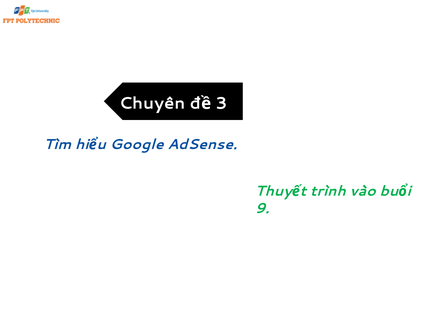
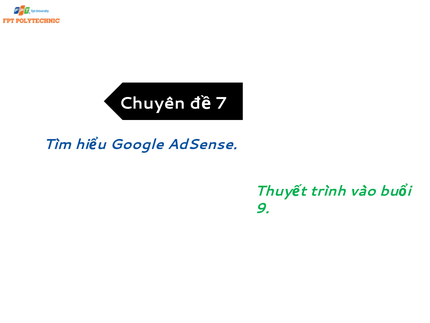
3: 3 -> 7
